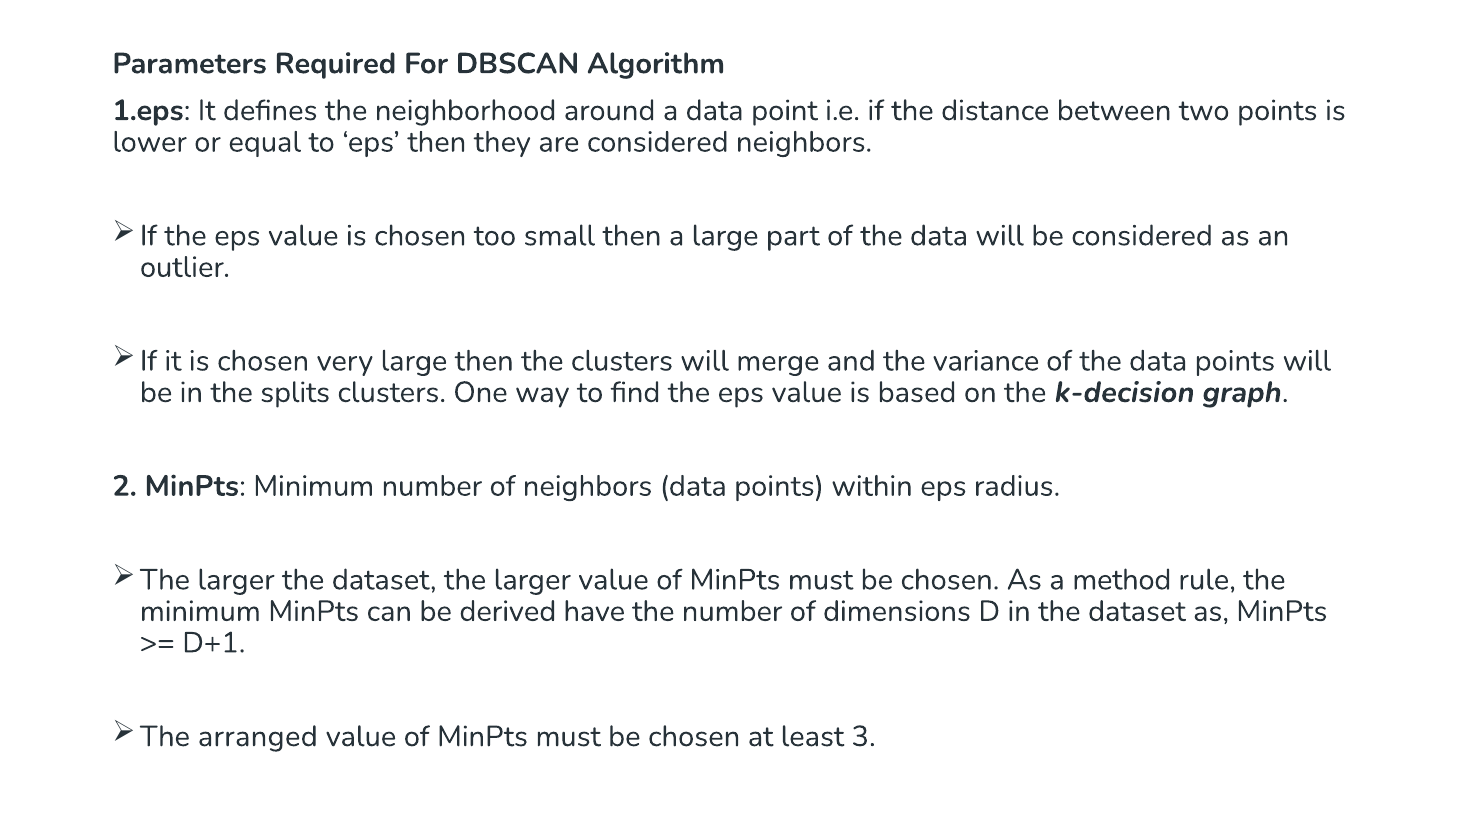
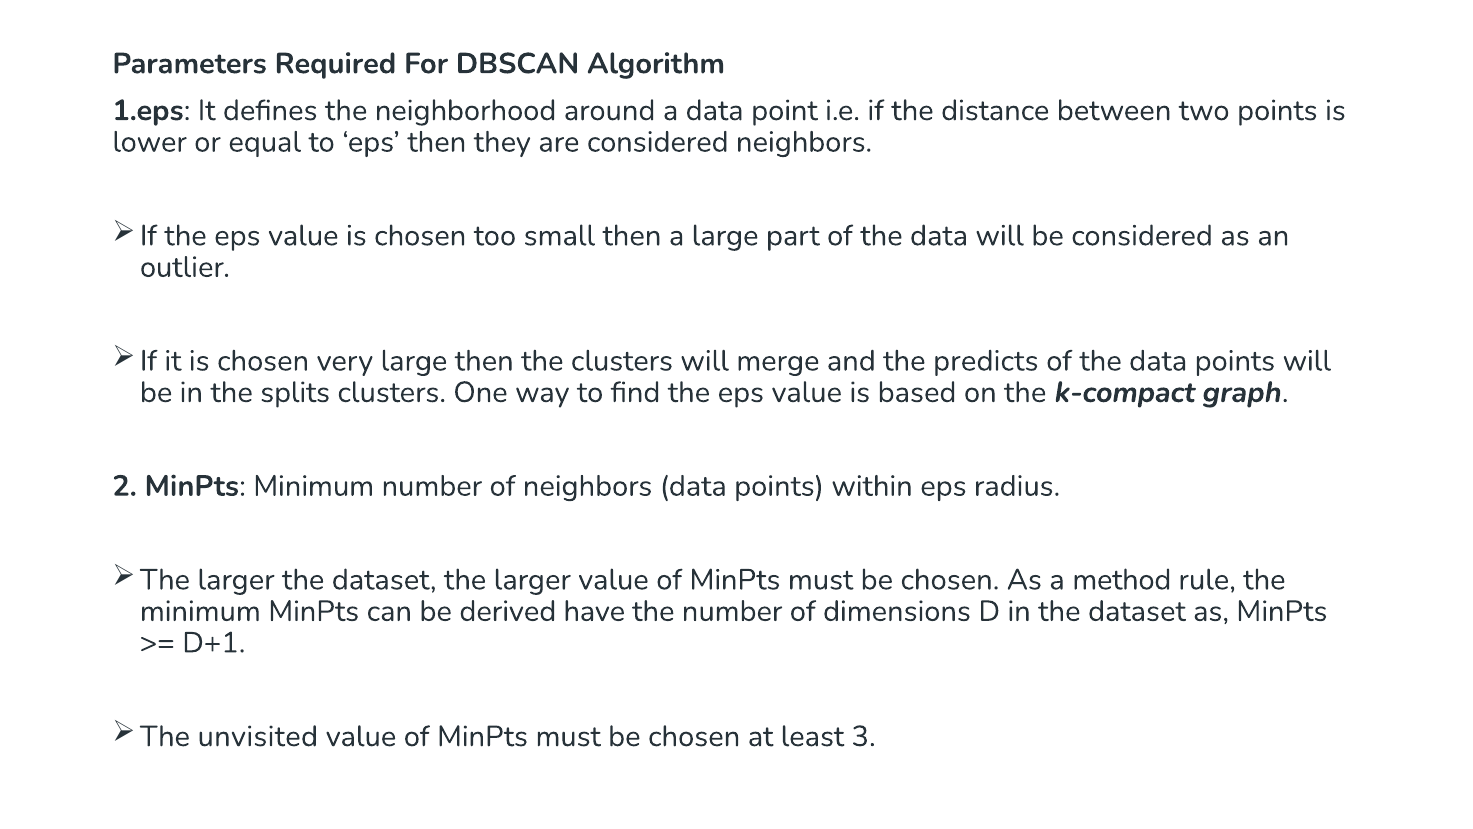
variance: variance -> predicts
k-decision: k-decision -> k-compact
arranged: arranged -> unvisited
